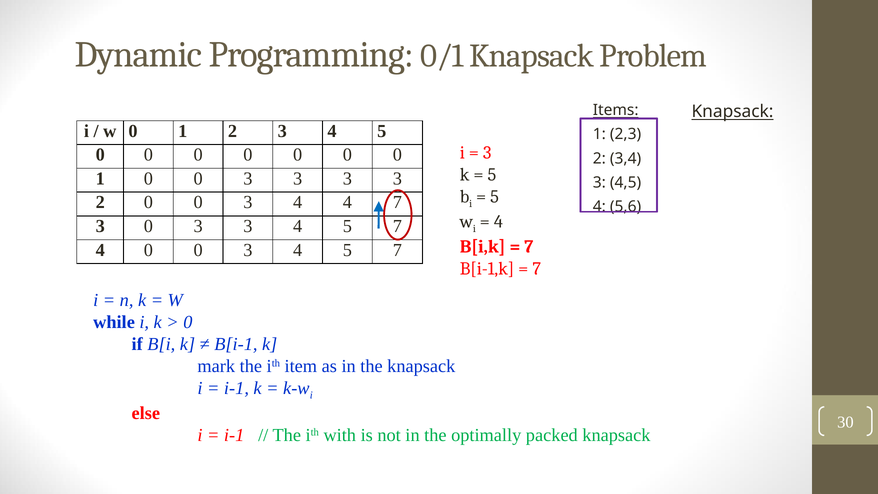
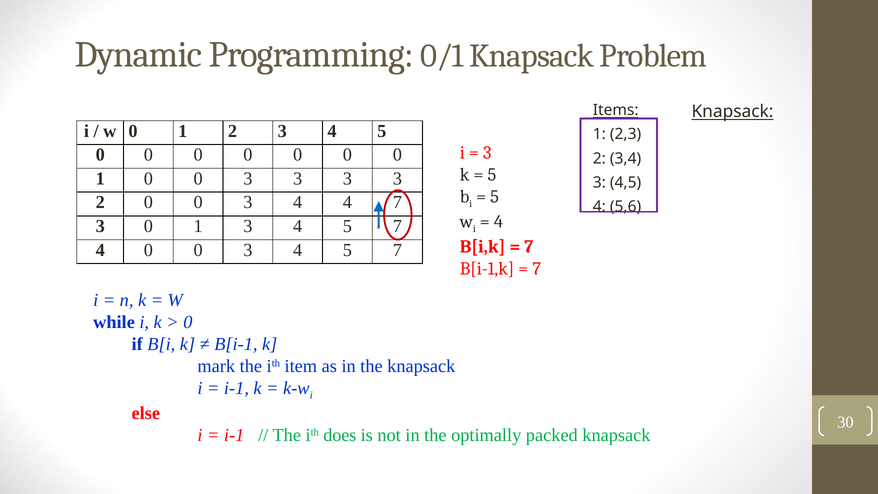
3 0 3: 3 -> 1
with: with -> does
